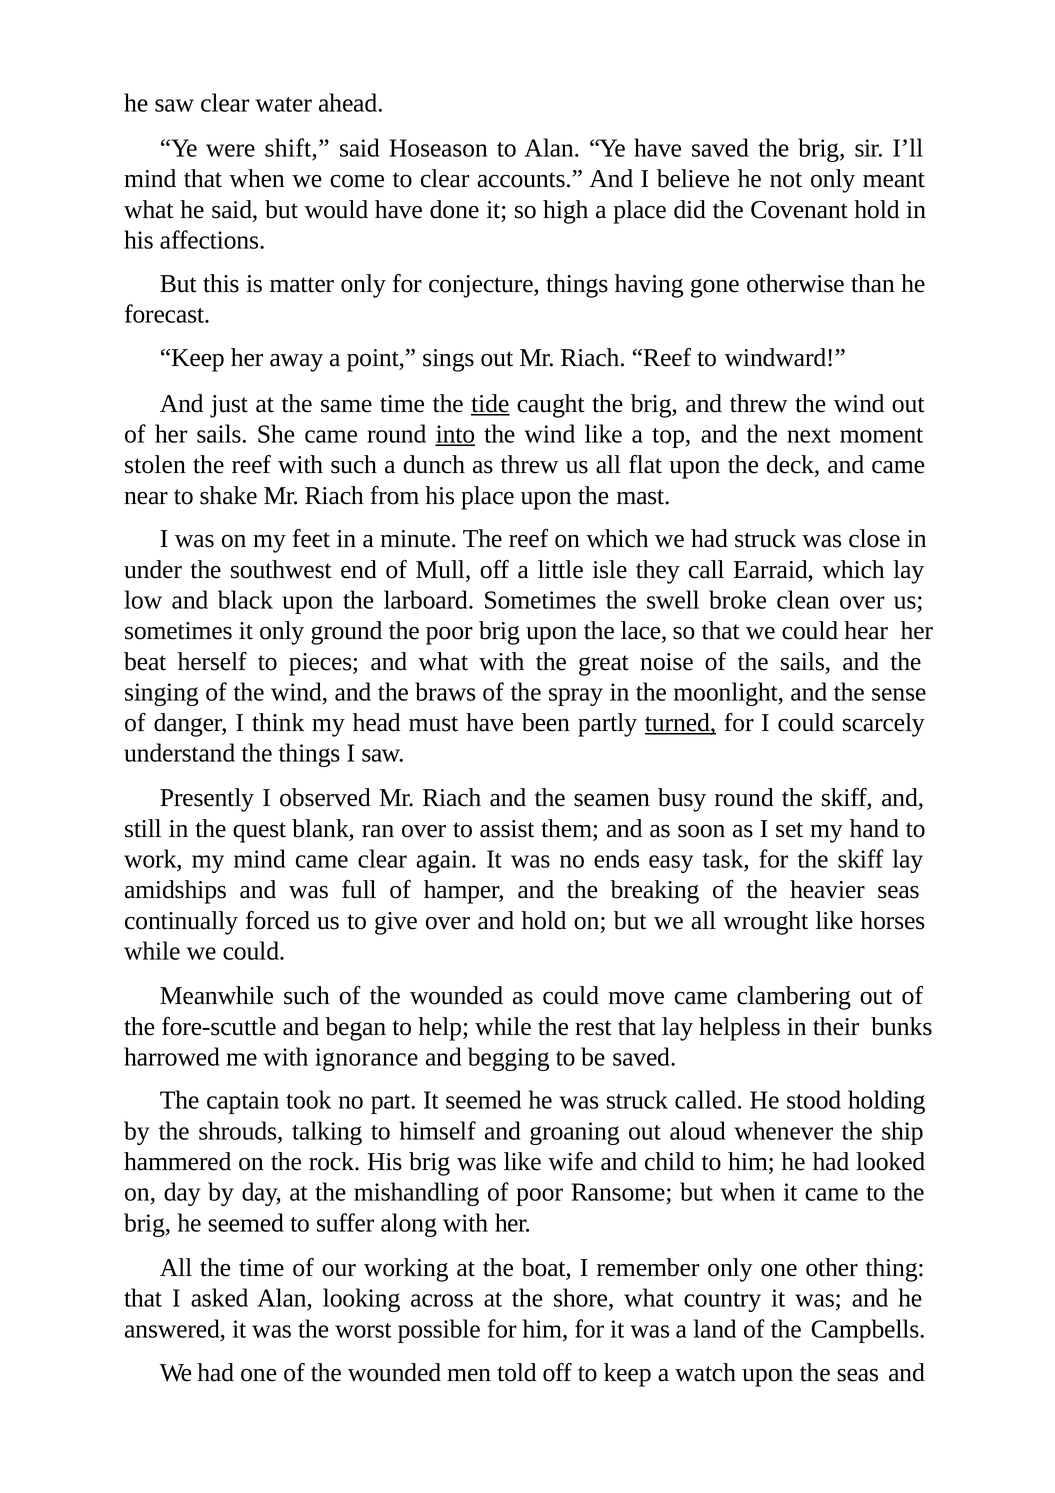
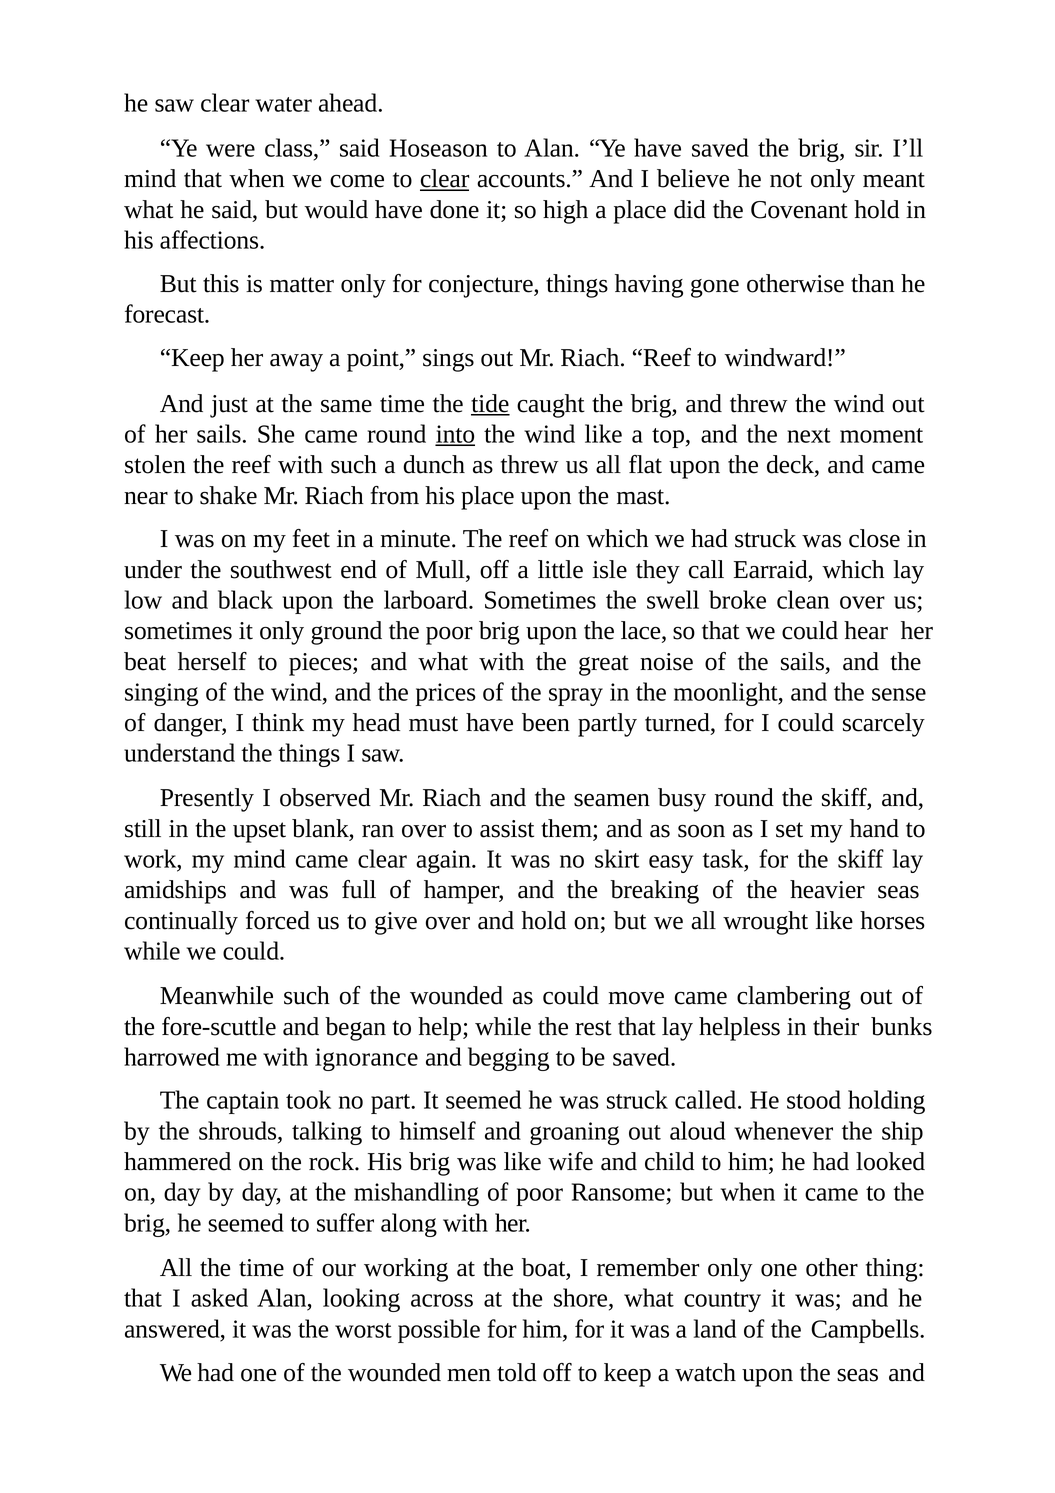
shift: shift -> class
clear at (445, 179) underline: none -> present
braws: braws -> prices
turned underline: present -> none
quest: quest -> upset
ends: ends -> skirt
